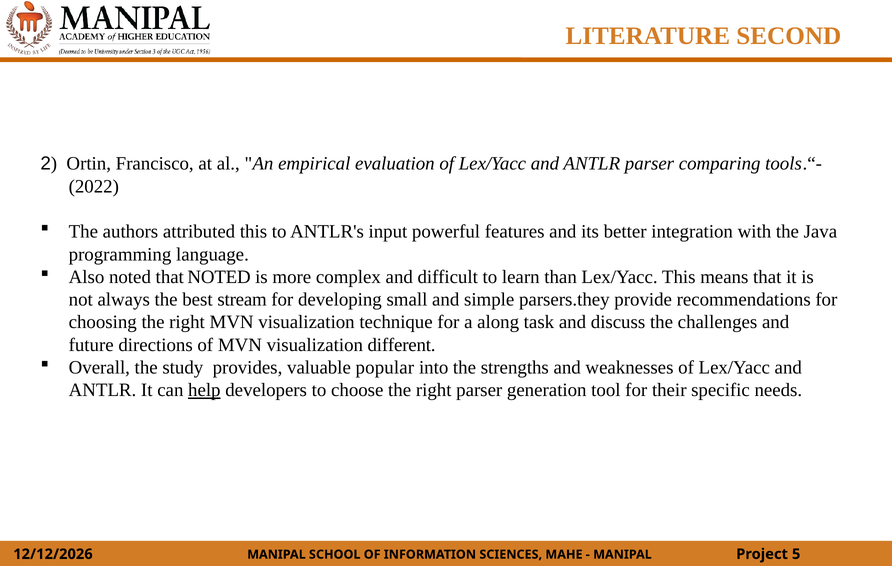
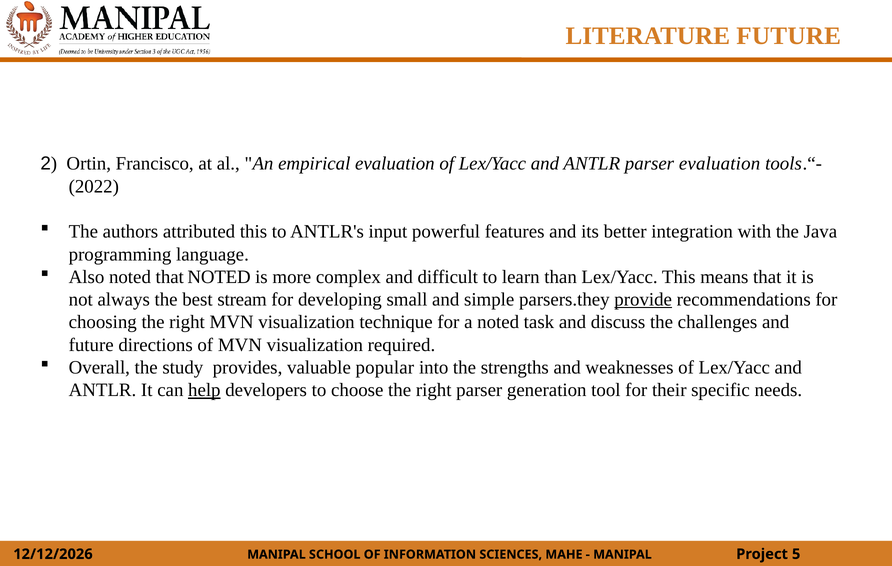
LITERATURE SECOND: SECOND -> FUTURE
parser comparing: comparing -> evaluation
provide underline: none -> present
a along: along -> noted
different: different -> required
